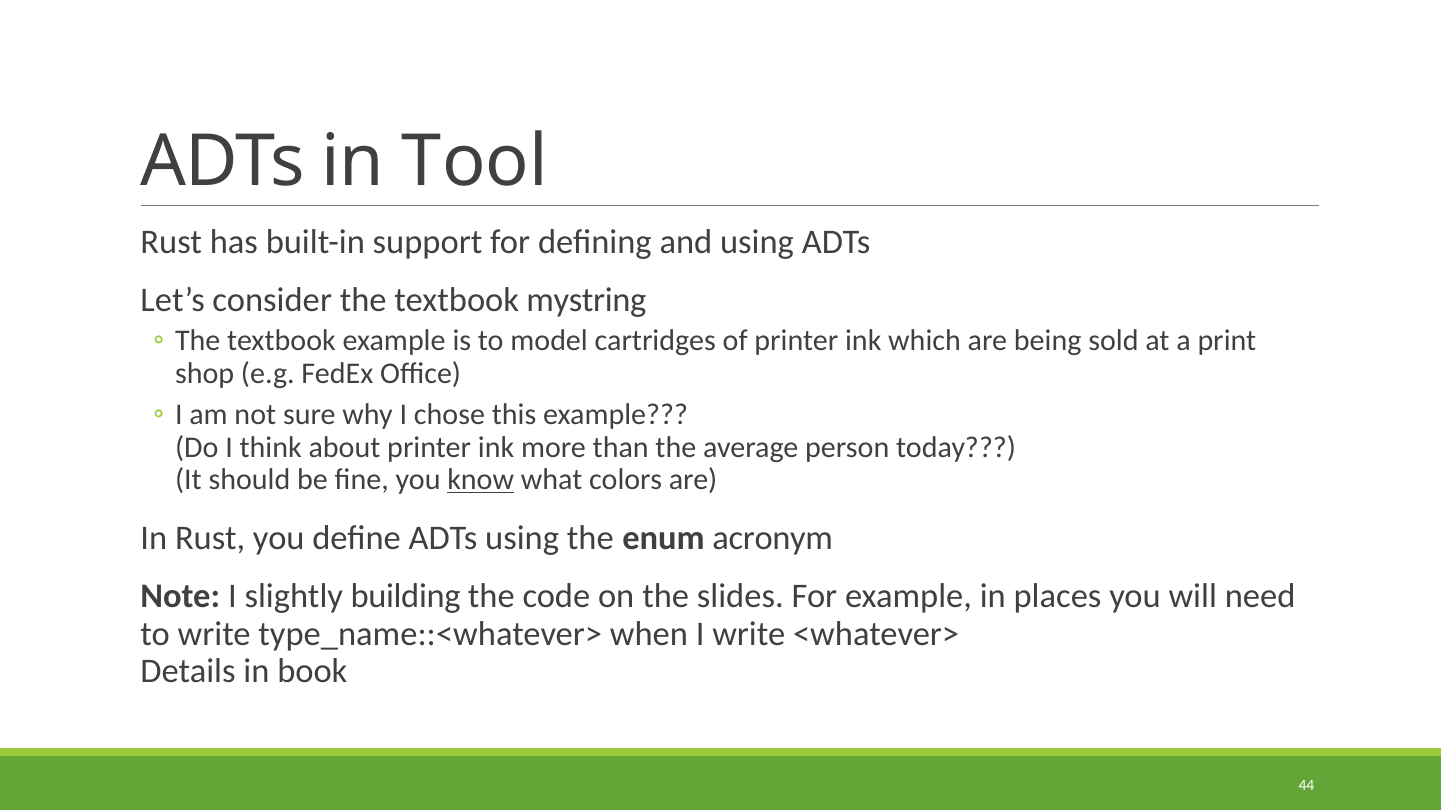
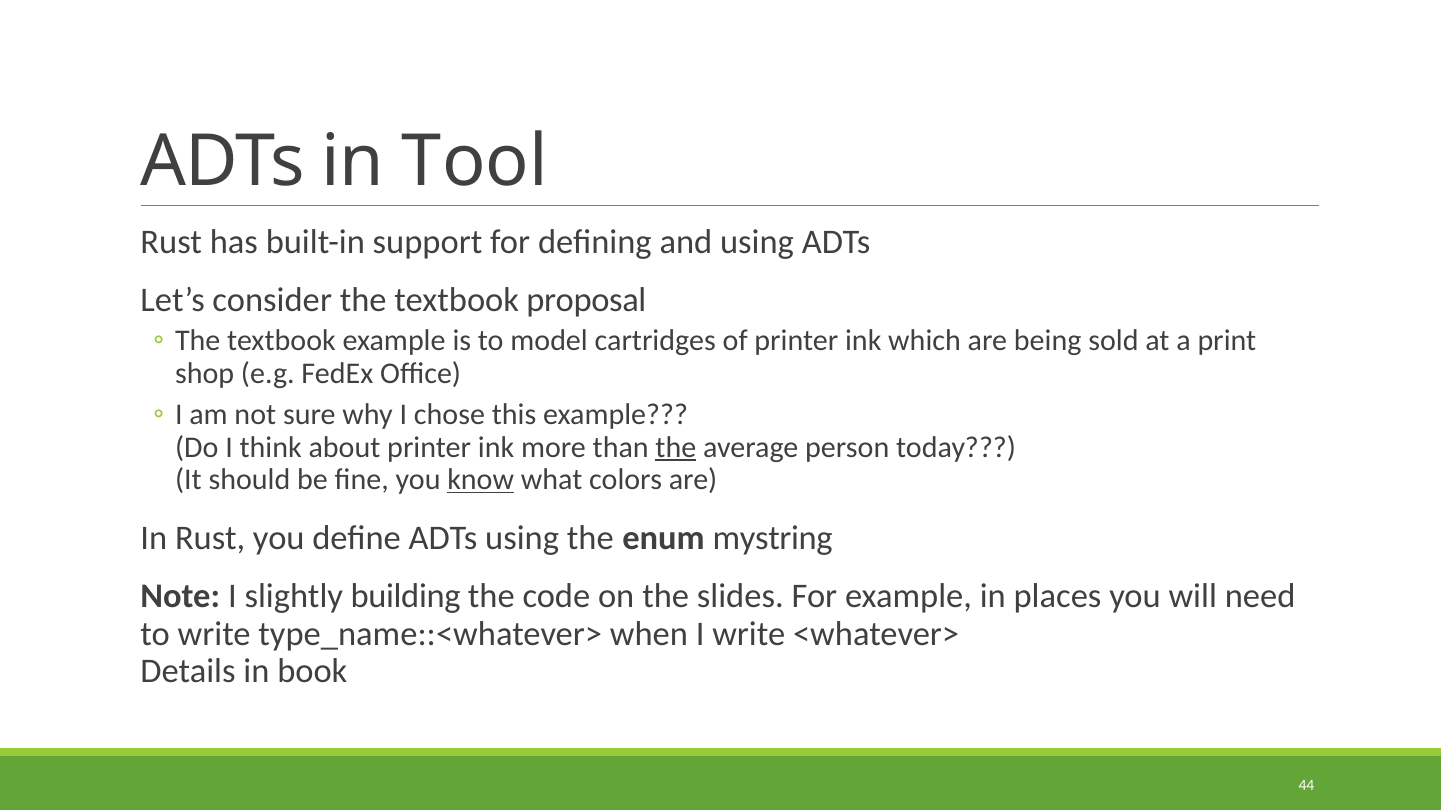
mystring: mystring -> proposal
the at (676, 447) underline: none -> present
acronym: acronym -> mystring
